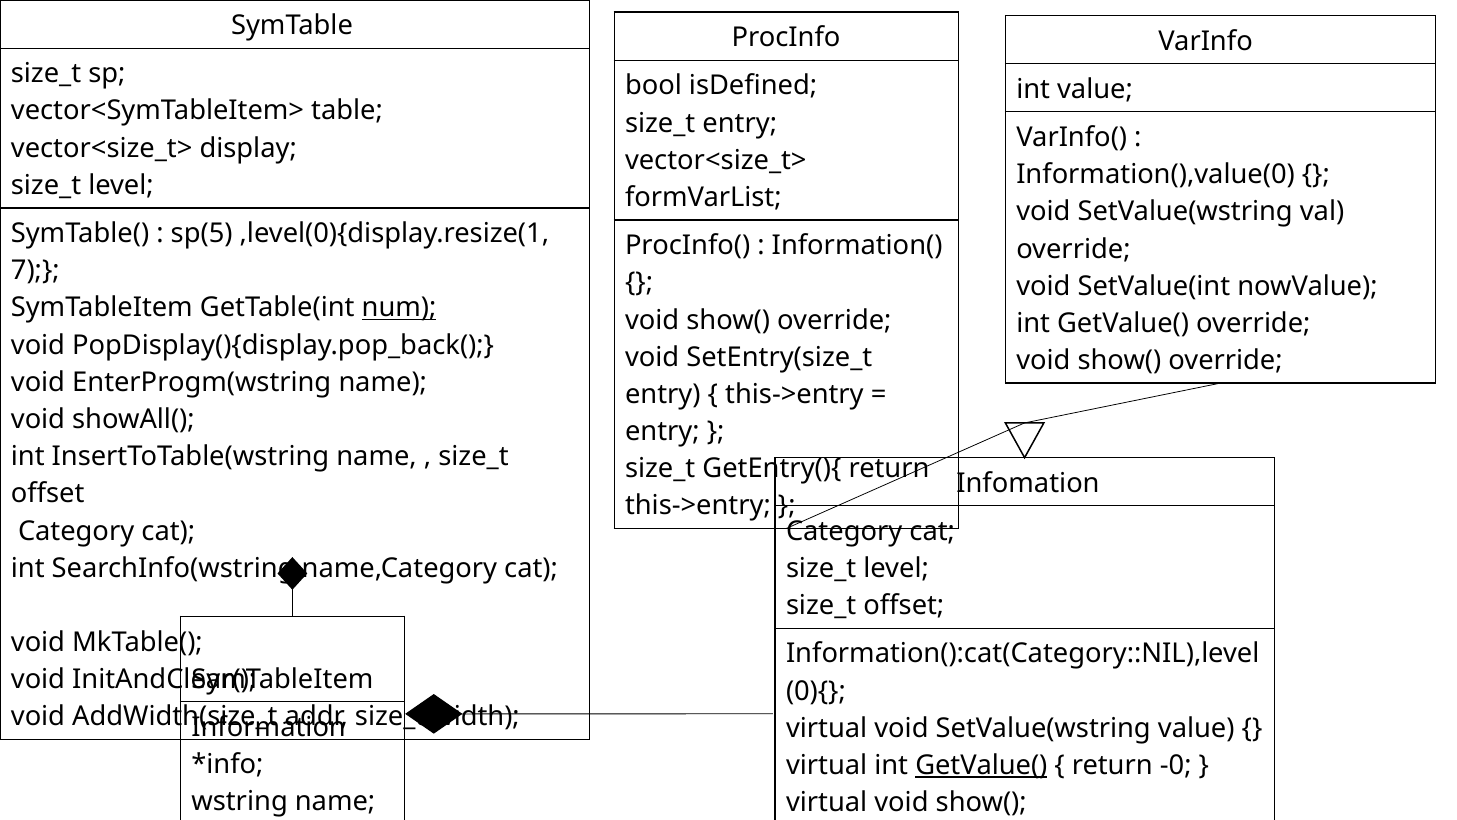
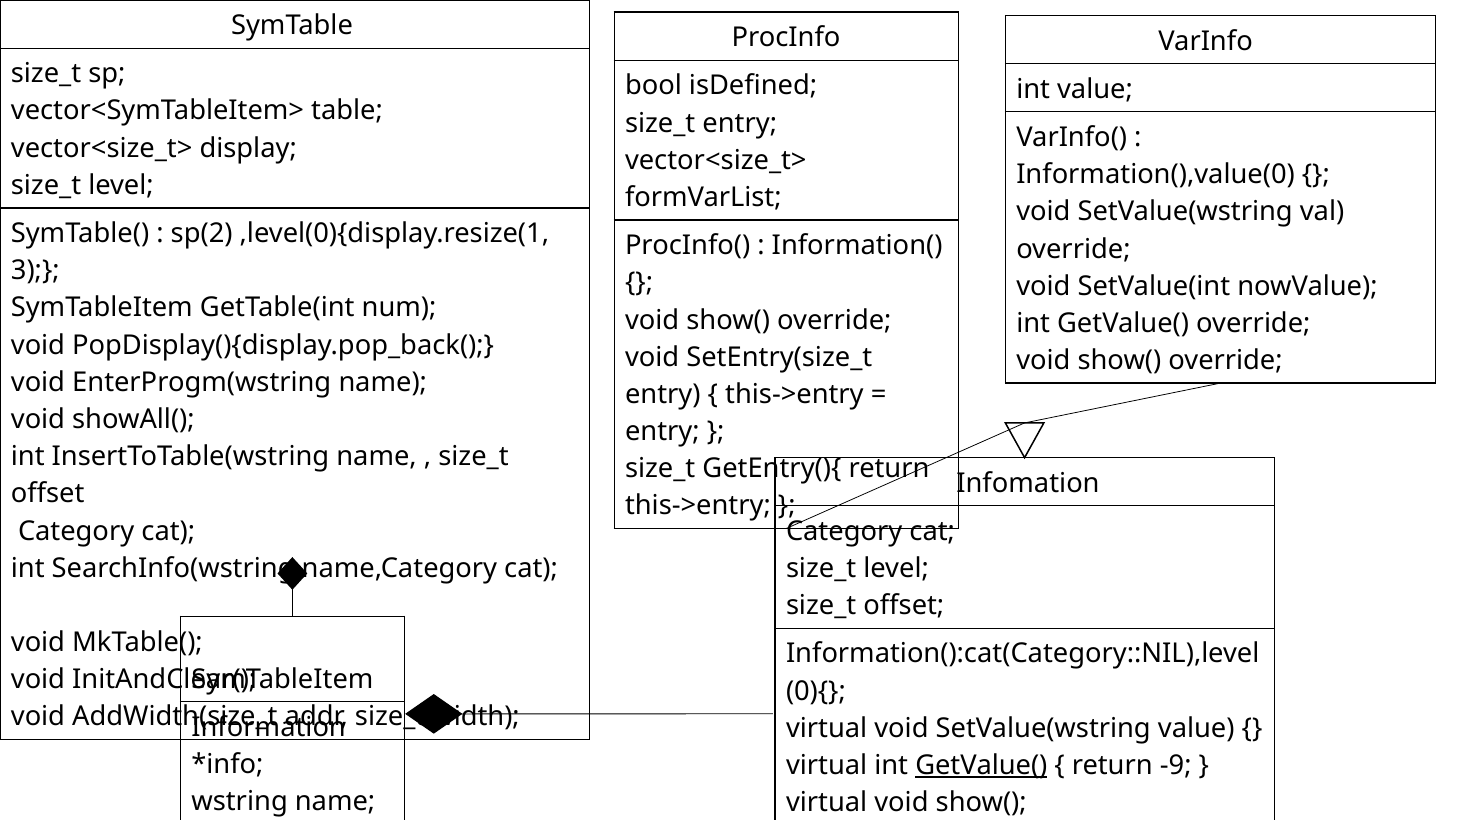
sp(5: sp(5 -> sp(2
7: 7 -> 3
num underline: present -> none
-0: -0 -> -9
